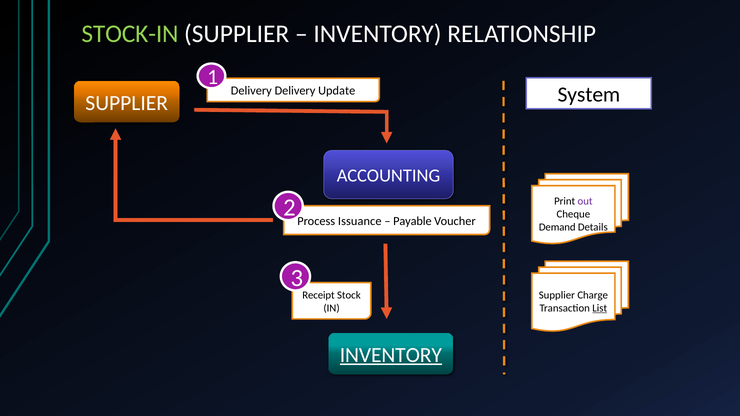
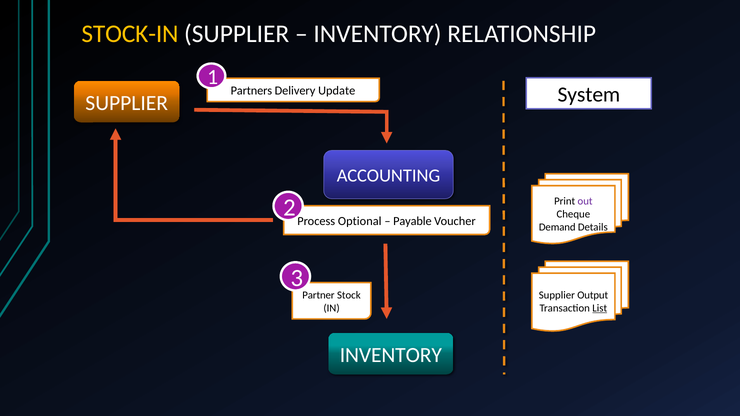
STOCK-IN colour: light green -> yellow
Delivery at (251, 91): Delivery -> Partners
Issuance: Issuance -> Optional
Receipt: Receipt -> Partner
Charge: Charge -> Output
INVENTORY at (391, 355) underline: present -> none
